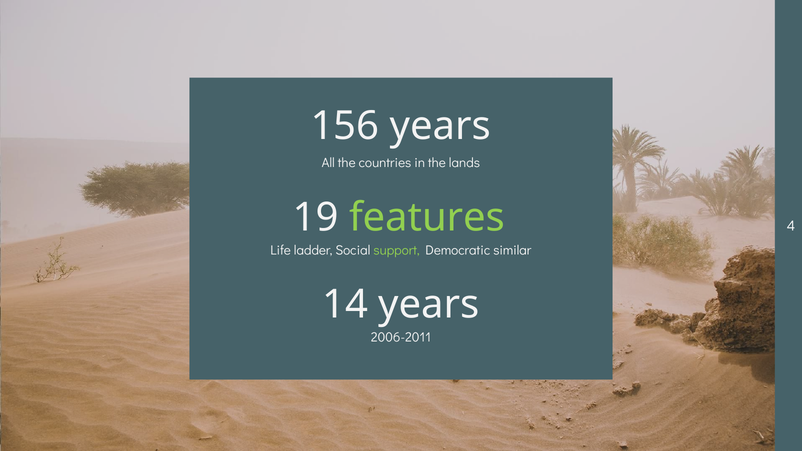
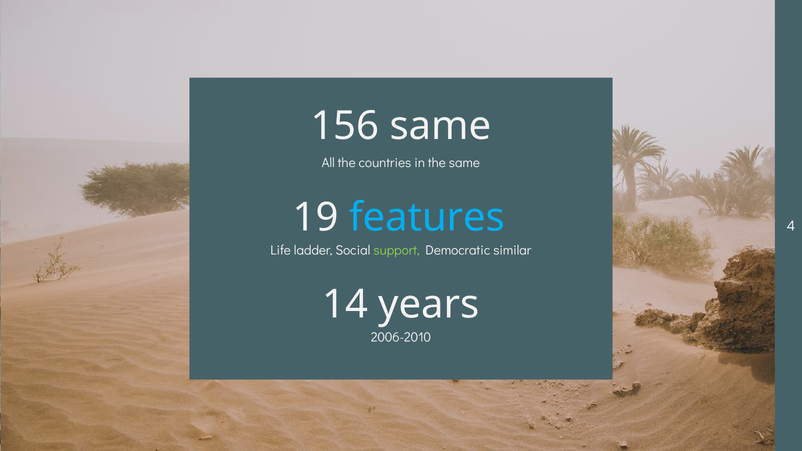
156 years: years -> same
the lands: lands -> same
features colour: light green -> light blue
2006-2011: 2006-2011 -> 2006-2010
